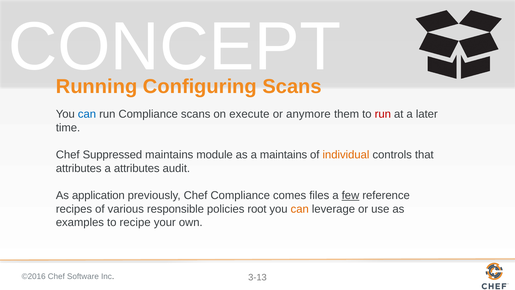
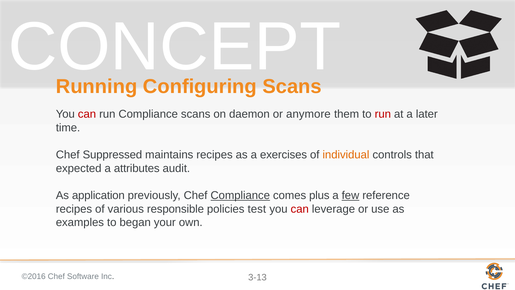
can at (87, 114) colour: blue -> red
execute: execute -> daemon
maintains module: module -> recipes
a maintains: maintains -> exercises
attributes at (79, 168): attributes -> expected
Compliance at (240, 195) underline: none -> present
files: files -> plus
root: root -> test
can at (300, 209) colour: orange -> red
recipe: recipe -> began
